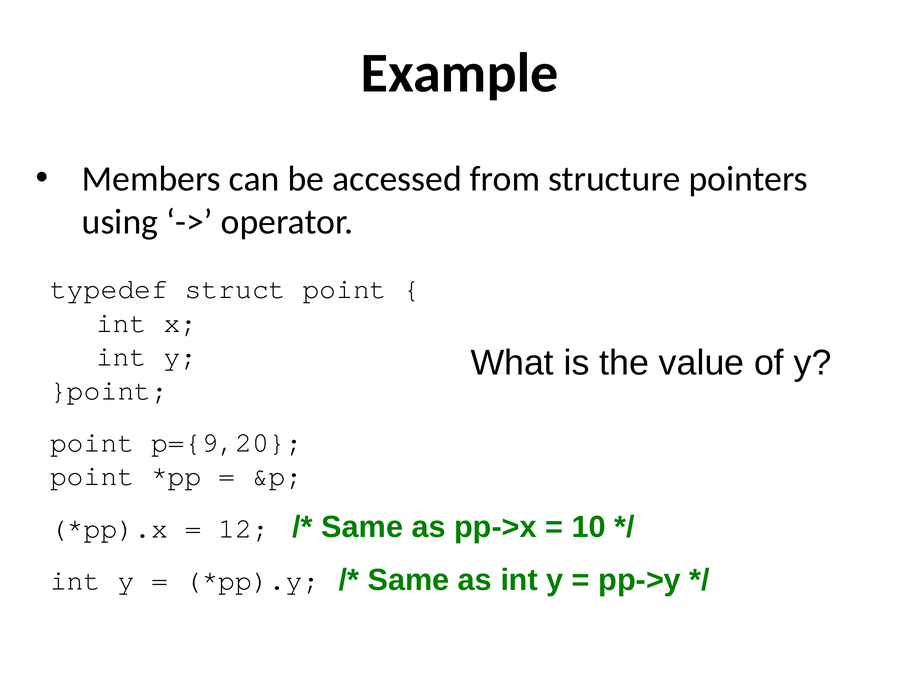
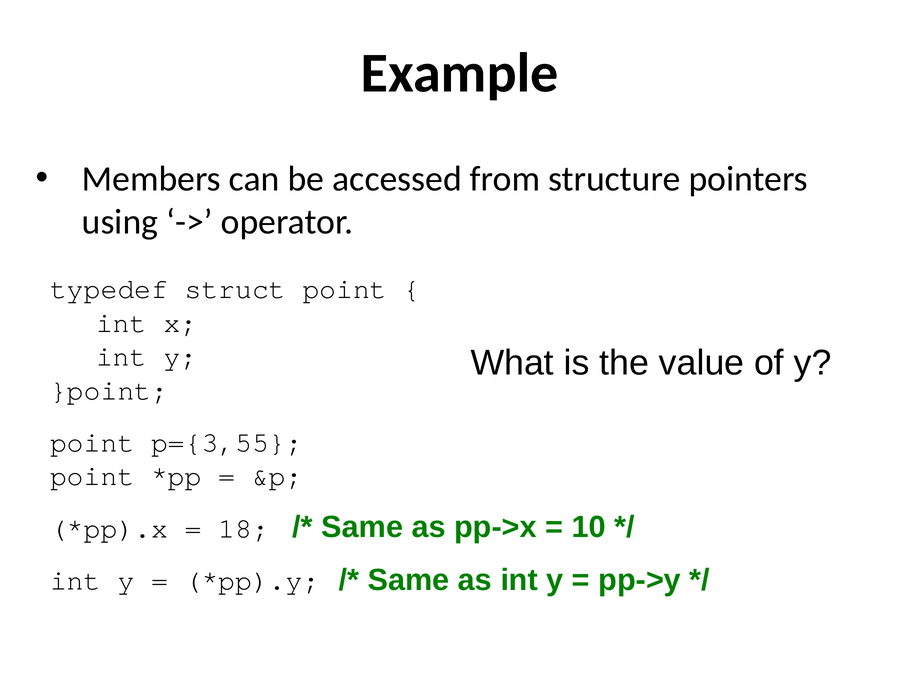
p={9,20: p={9,20 -> p={3,55
12: 12 -> 18
